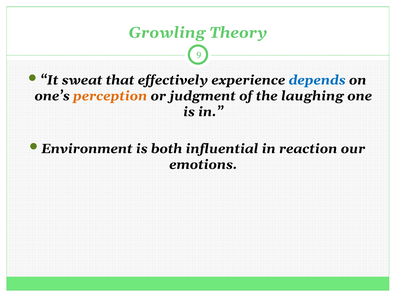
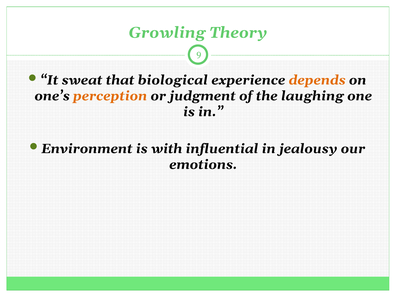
effectively: effectively -> biological
depends colour: blue -> orange
both: both -> with
reaction: reaction -> jealousy
